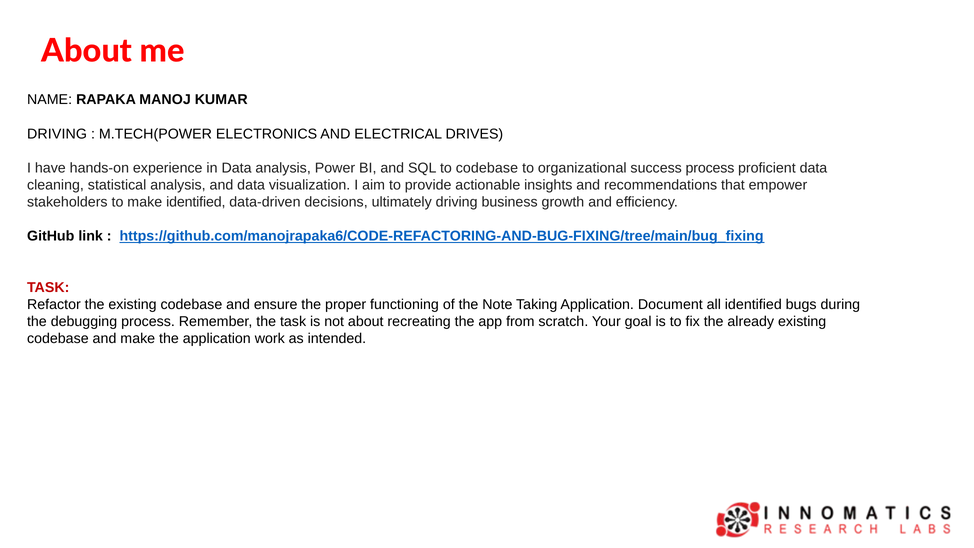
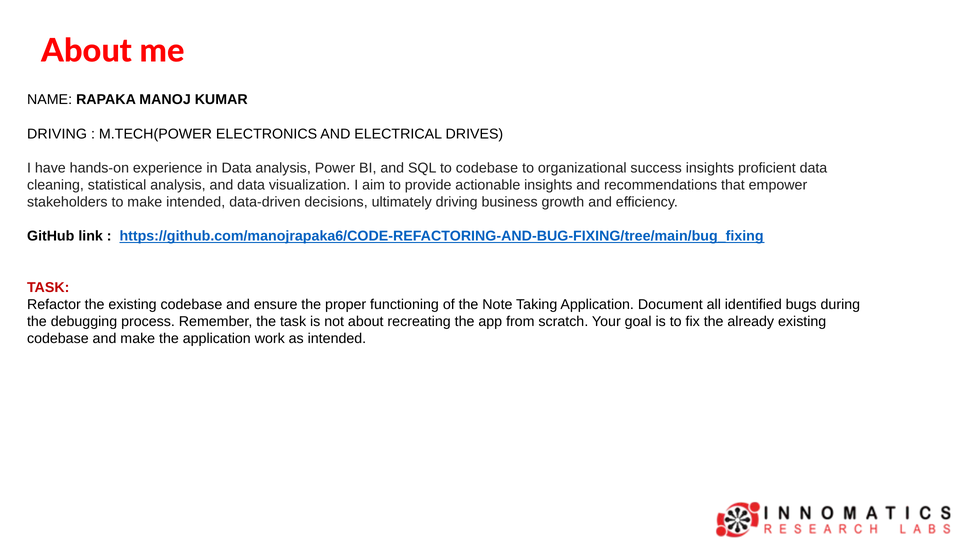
success process: process -> insights
make identified: identified -> intended
